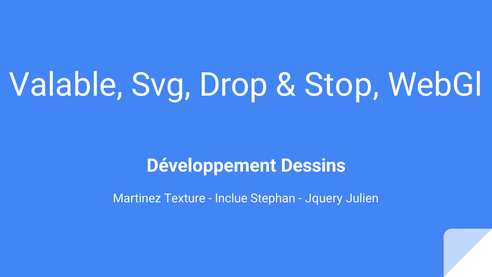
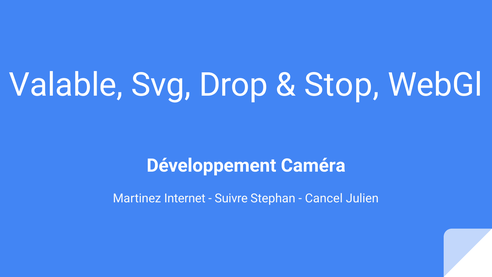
Dessins: Dessins -> Caméra
Texture: Texture -> Internet
Inclue: Inclue -> Suivre
Jquery: Jquery -> Cancel
